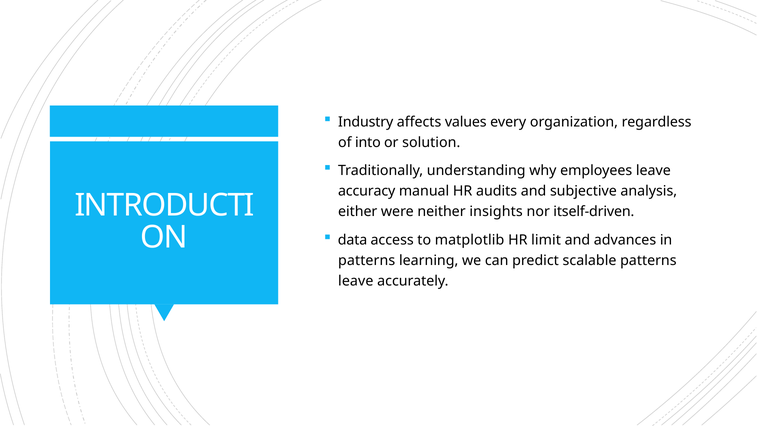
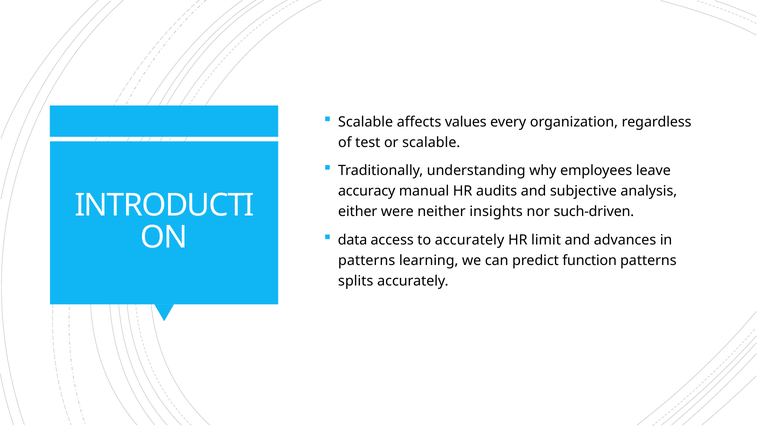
Industry at (366, 122): Industry -> Scalable
into: into -> test
or solution: solution -> scalable
itself-driven: itself-driven -> such-driven
to matplotlib: matplotlib -> accurately
scalable: scalable -> function
leave at (356, 281): leave -> splits
